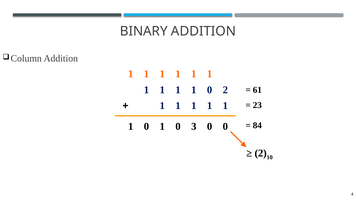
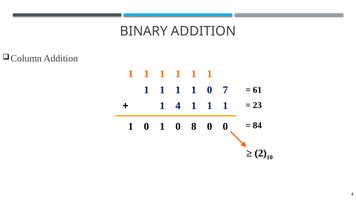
0 2: 2 -> 7
1 at (178, 106): 1 -> 4
3: 3 -> 8
